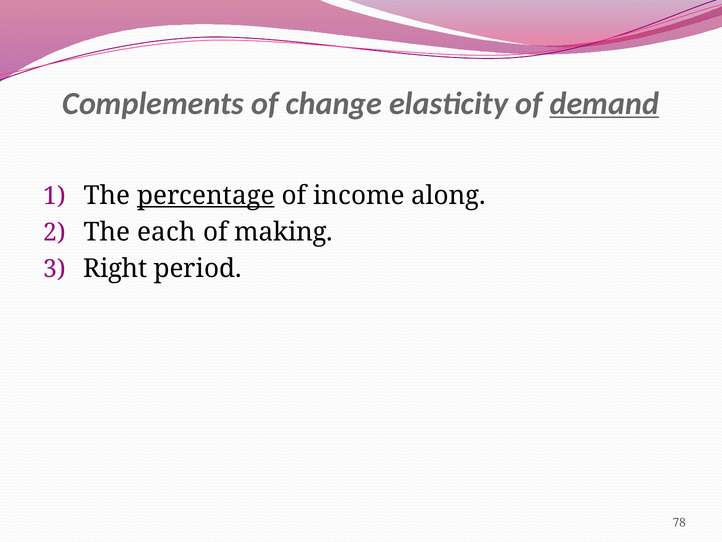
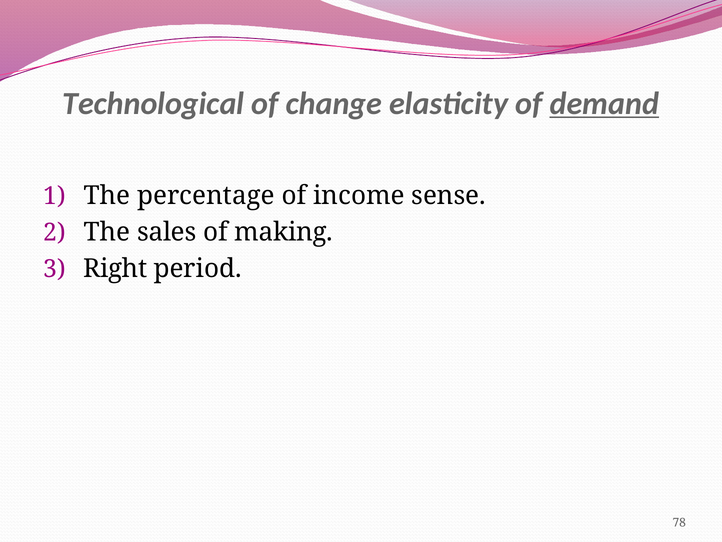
Complements: Complements -> Technological
percentage underline: present -> none
along: along -> sense
each: each -> sales
